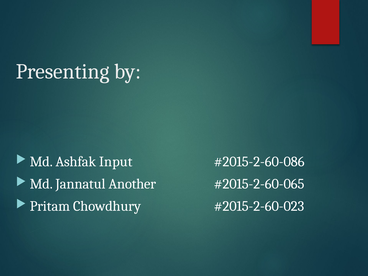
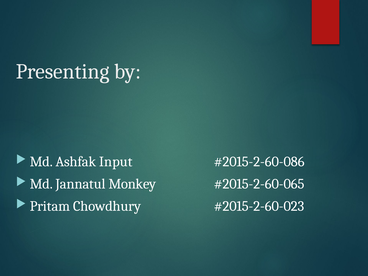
Another: Another -> Monkey
